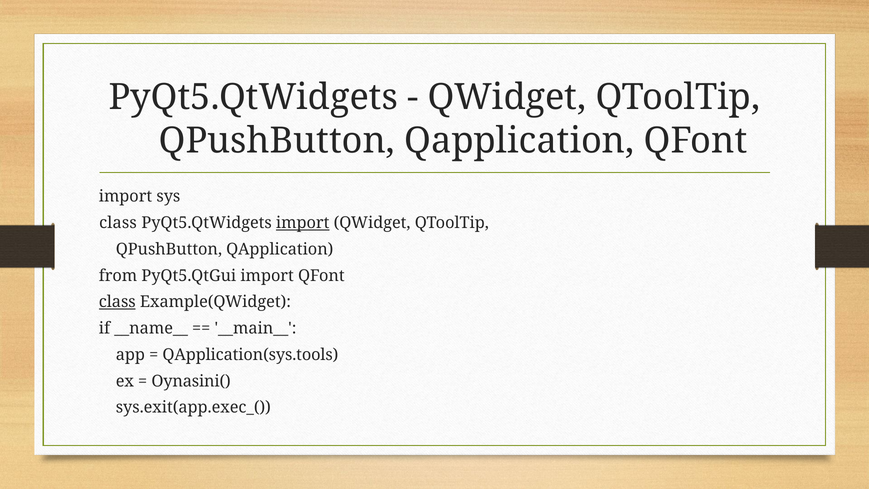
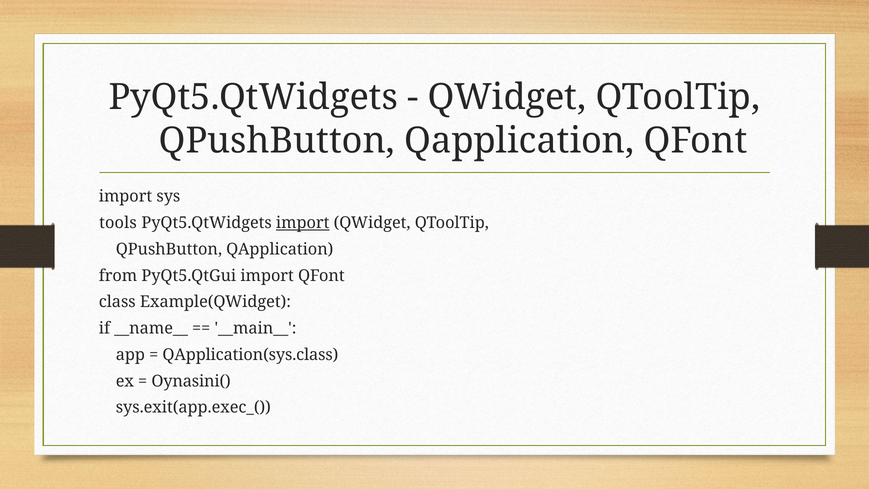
class at (118, 223): class -> tools
class at (117, 302) underline: present -> none
QApplication(sys.tools: QApplication(sys.tools -> QApplication(sys.class
